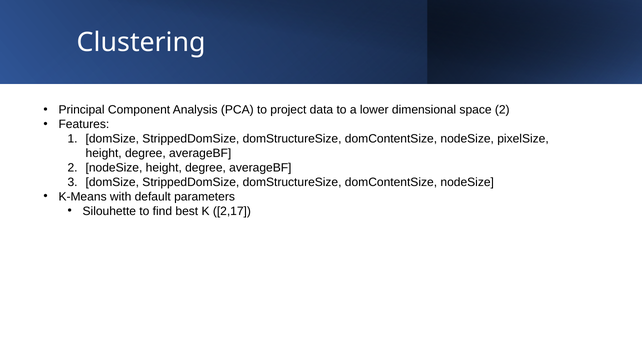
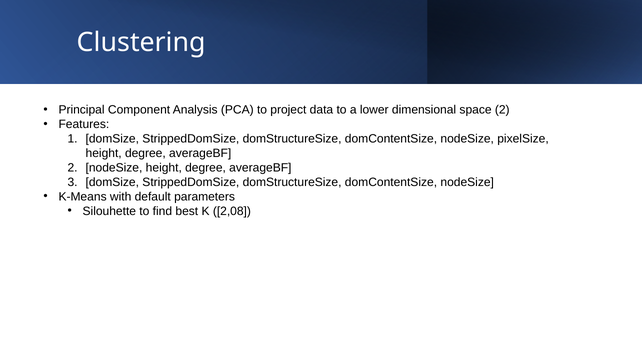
2,17: 2,17 -> 2,08
